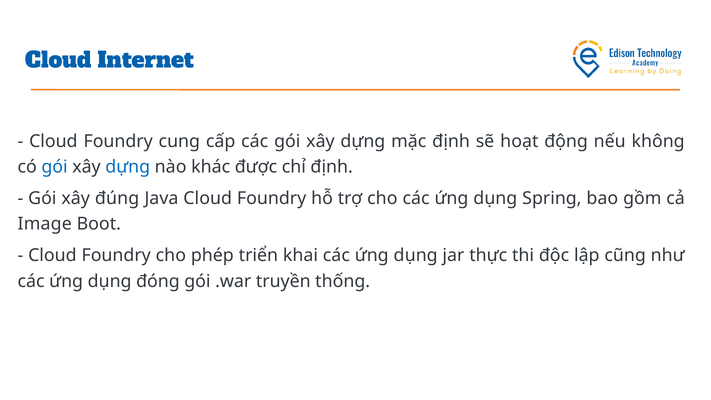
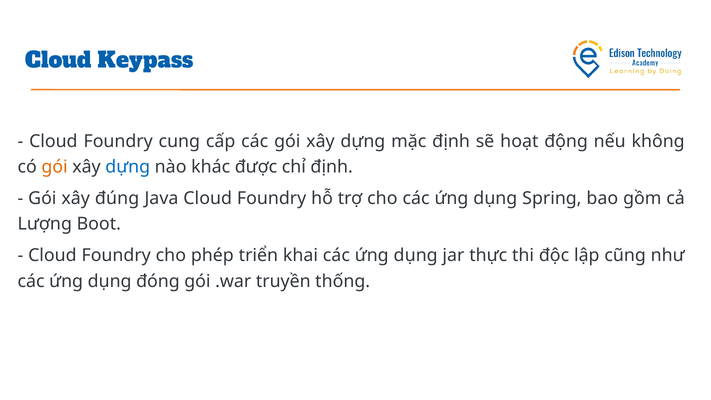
Internet: Internet -> Keypass
gói at (55, 167) colour: blue -> orange
Image: Image -> Lượng
